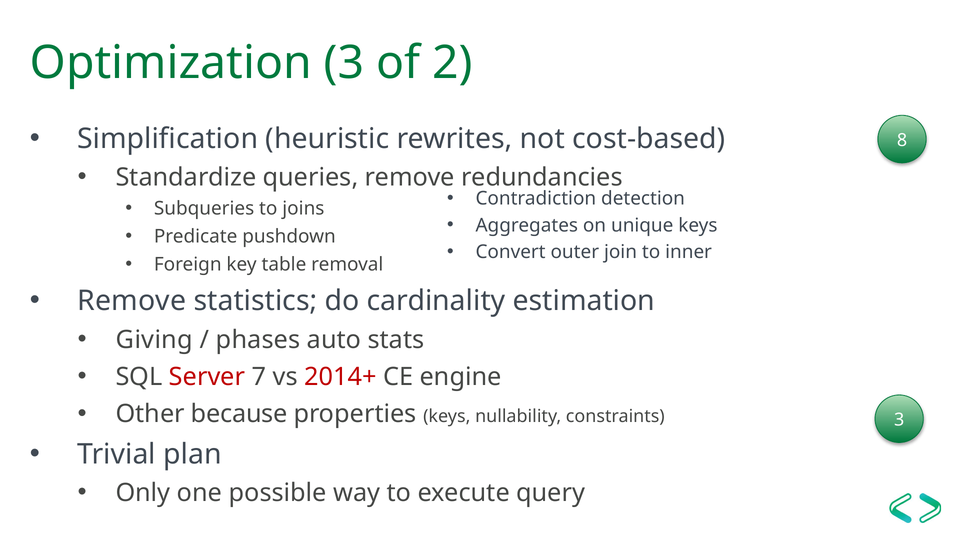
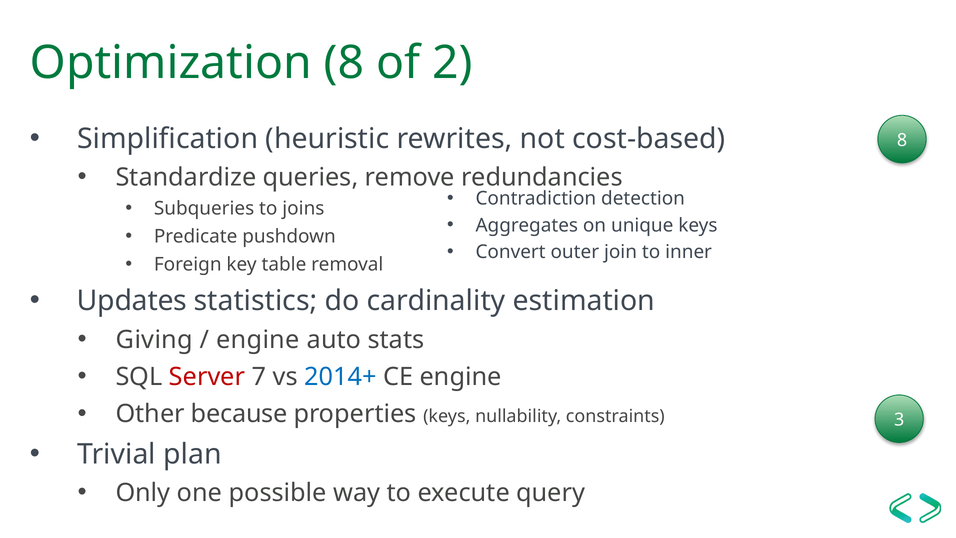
Optimization 3: 3 -> 8
Remove at (132, 301): Remove -> Updates
phases at (258, 340): phases -> engine
2014+ colour: red -> blue
